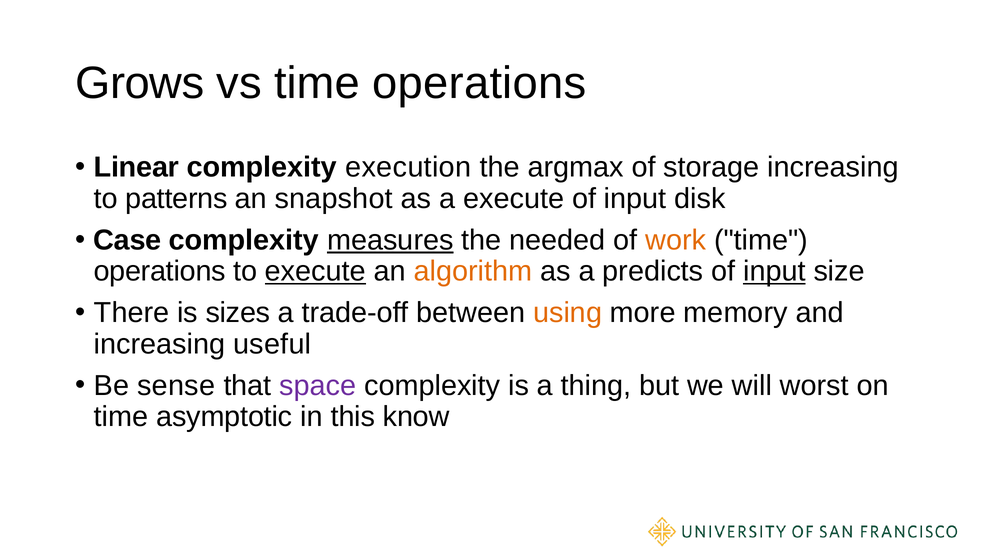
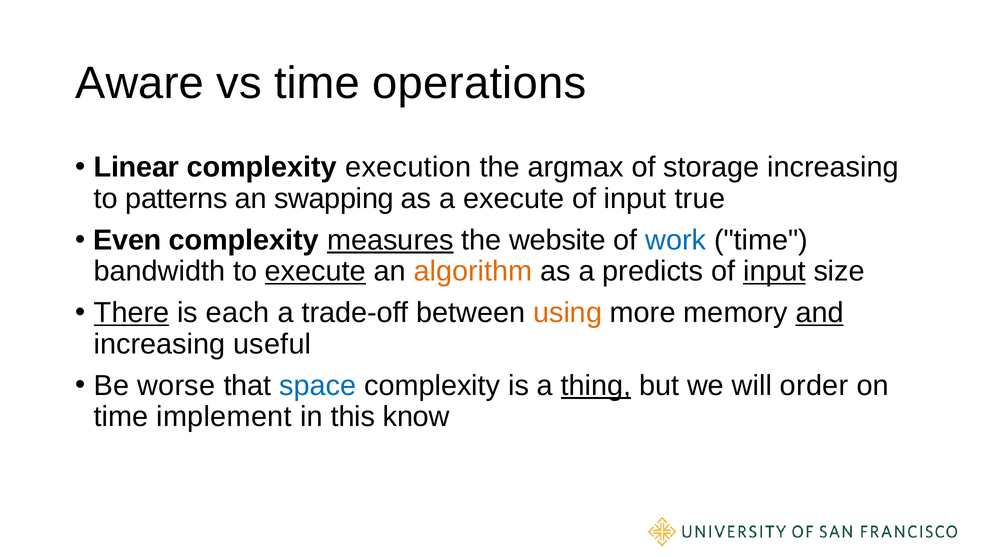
Grows: Grows -> Aware
snapshot: snapshot -> swapping
disk: disk -> true
Case: Case -> Even
needed: needed -> website
work colour: orange -> blue
operations at (160, 271): operations -> bandwidth
There underline: none -> present
sizes: sizes -> each
and underline: none -> present
sense: sense -> worse
space colour: purple -> blue
thing underline: none -> present
worst: worst -> order
asymptotic: asymptotic -> implement
